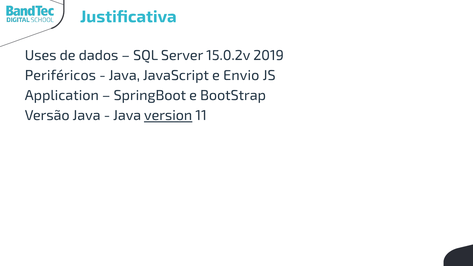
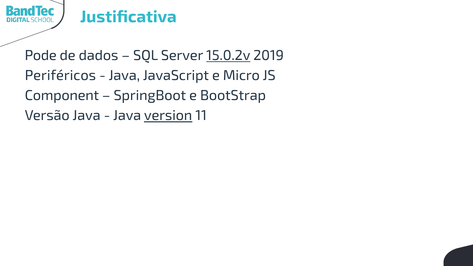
Uses: Uses -> Pode
15.0.2v underline: none -> present
Envio: Envio -> Micro
Application: Application -> Component
